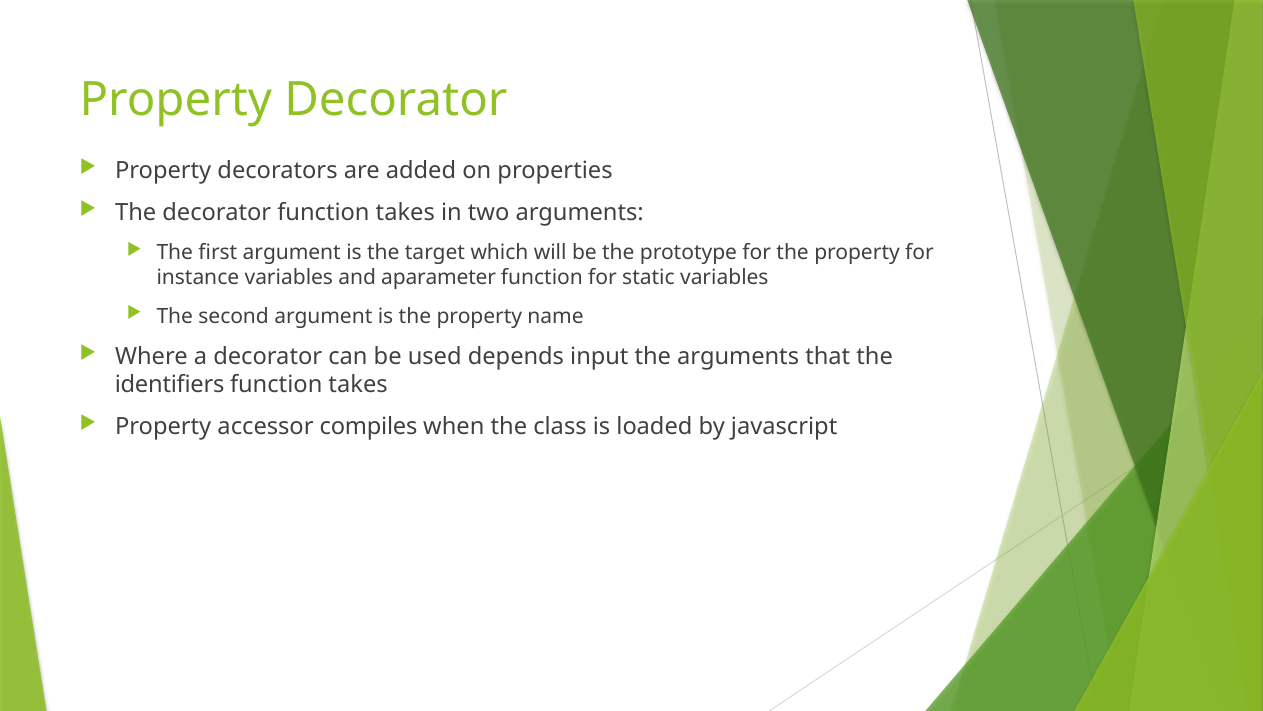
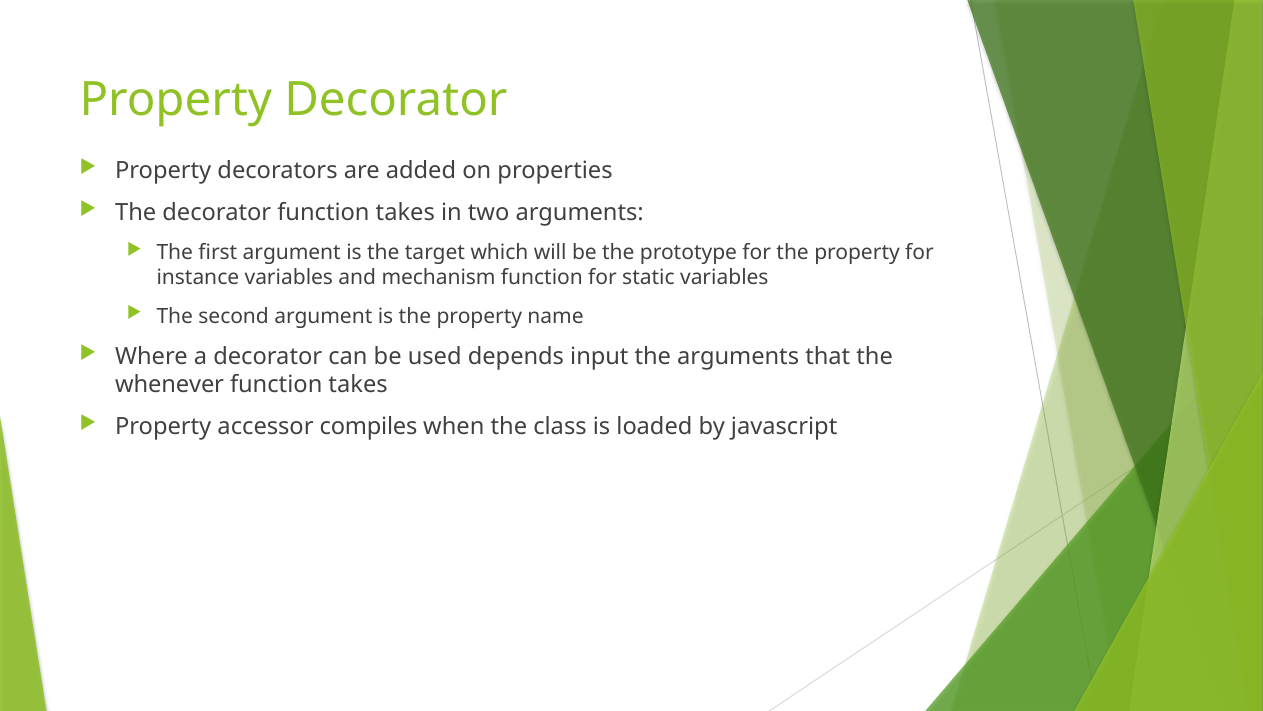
aparameter: aparameter -> mechanism
identifiers: identifiers -> whenever
